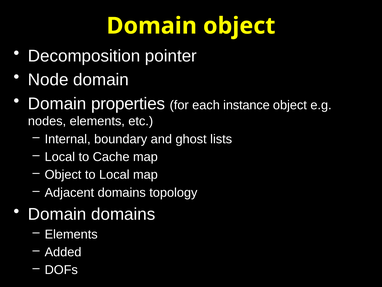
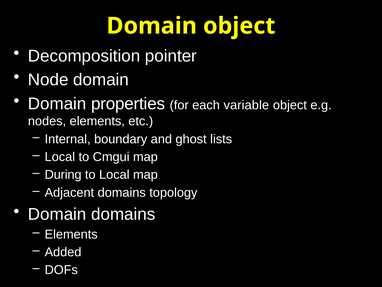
instance: instance -> variable
Cache: Cache -> Cmgui
Object at (63, 174): Object -> During
